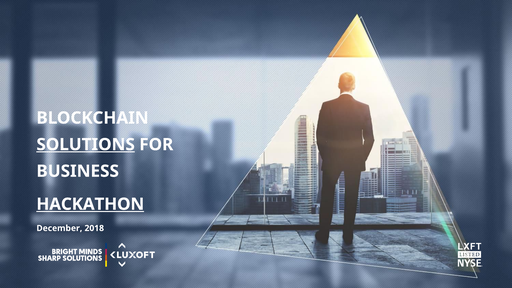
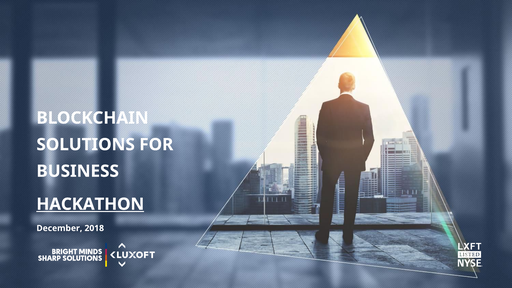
SOLUTIONS underline: present -> none
